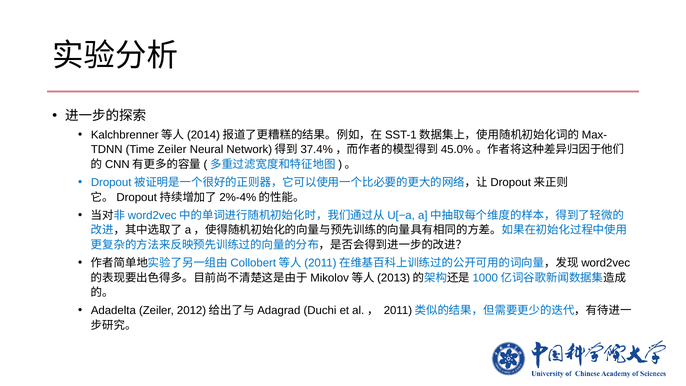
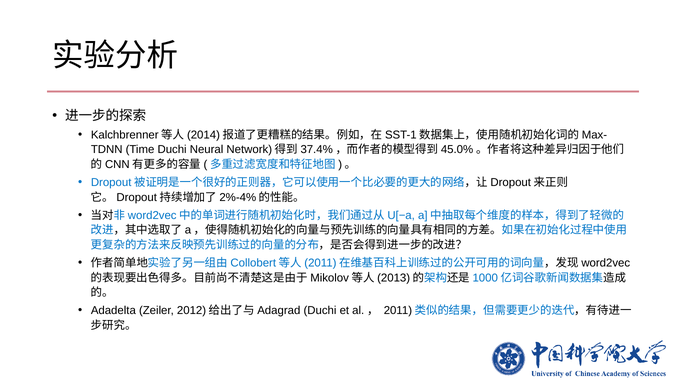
Time Zeiler: Zeiler -> Duchi
